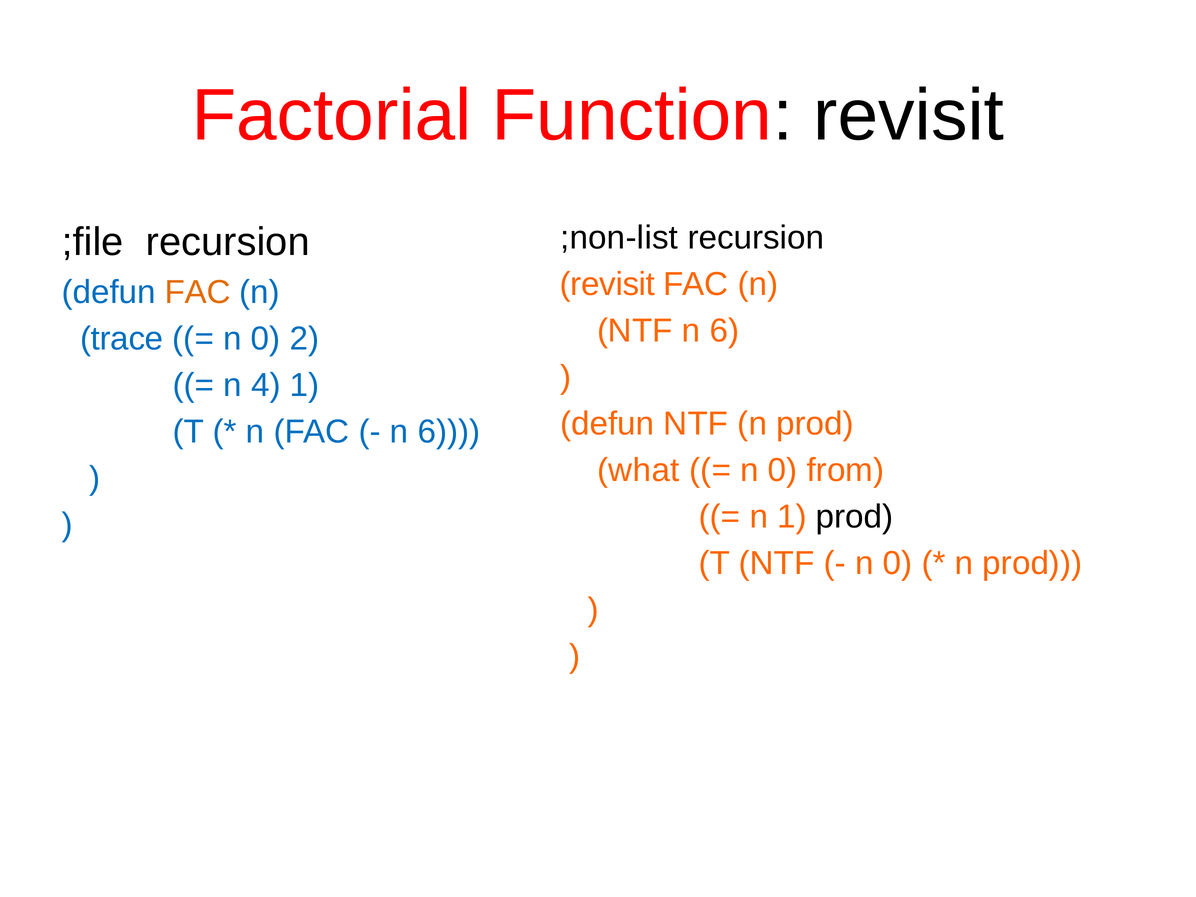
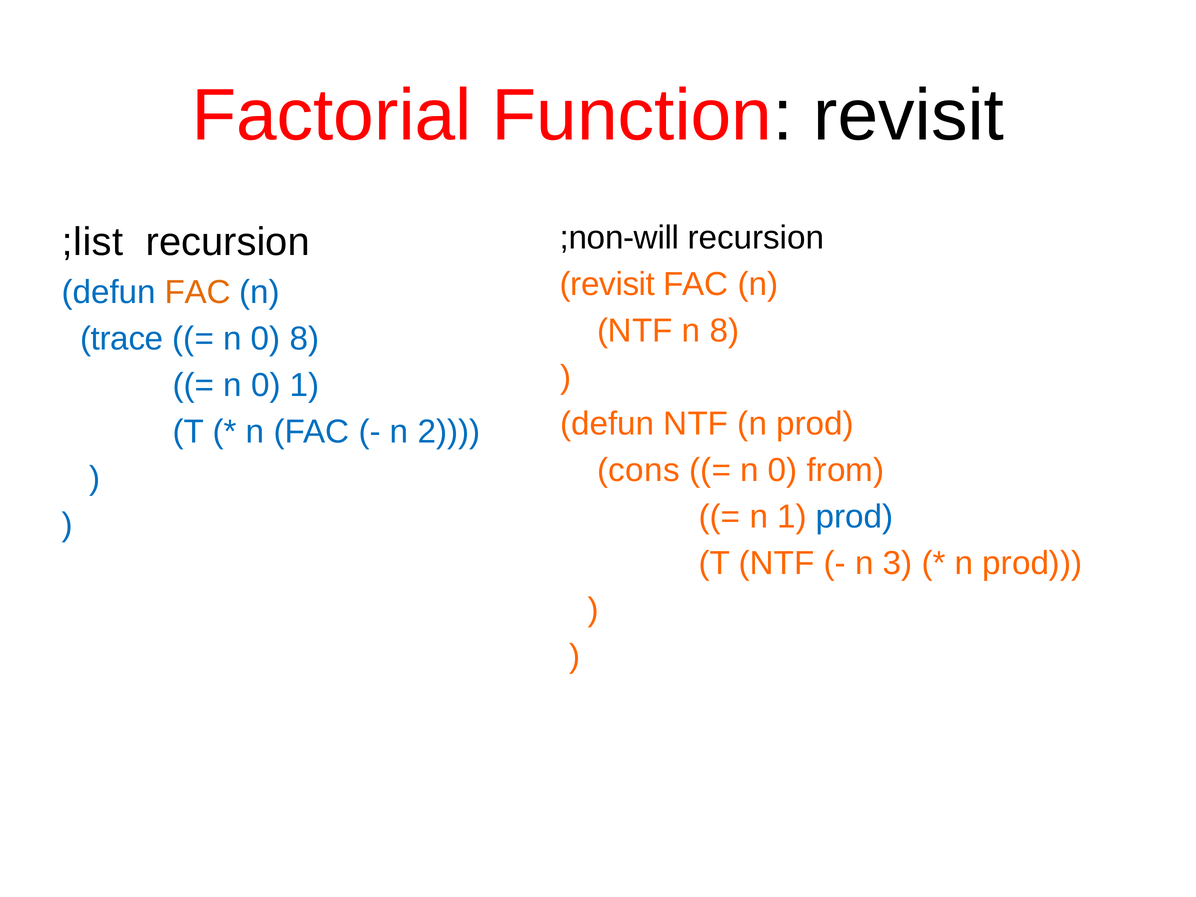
;non-list: ;non-list -> ;non-will
;file: ;file -> ;list
NTF n 6: 6 -> 8
0 2: 2 -> 8
4 at (266, 385): 4 -> 0
6 at (449, 432): 6 -> 2
what: what -> cons
prod at (855, 517) colour: black -> blue
0 at (897, 563): 0 -> 3
